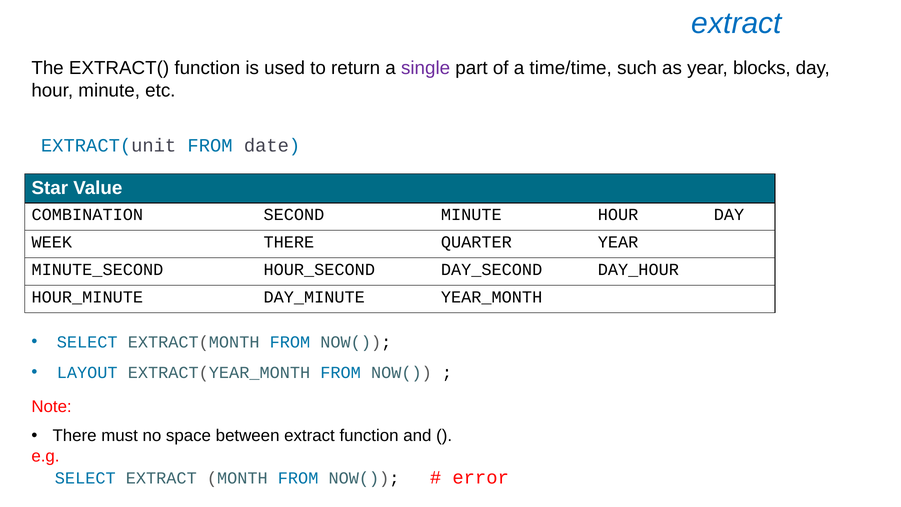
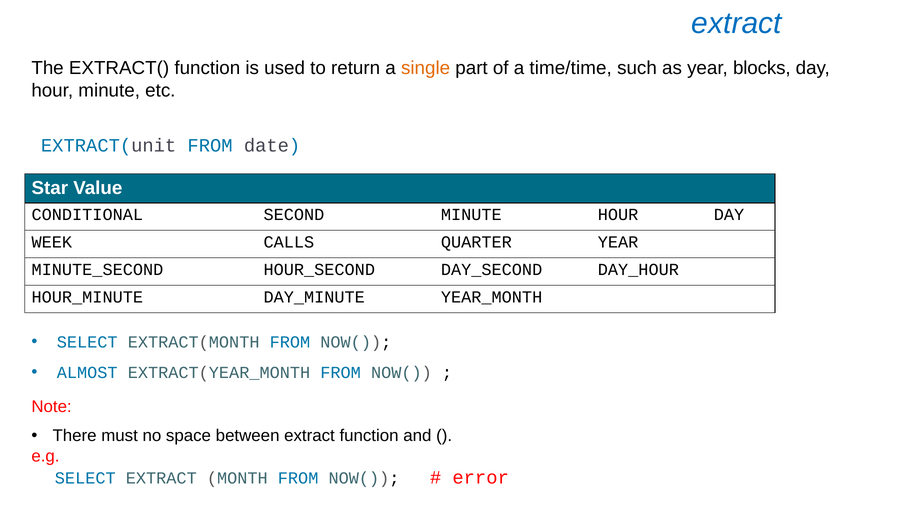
single colour: purple -> orange
COMBINATION: COMBINATION -> CONDITIONAL
WEEK THERE: THERE -> CALLS
LAYOUT: LAYOUT -> ALMOST
